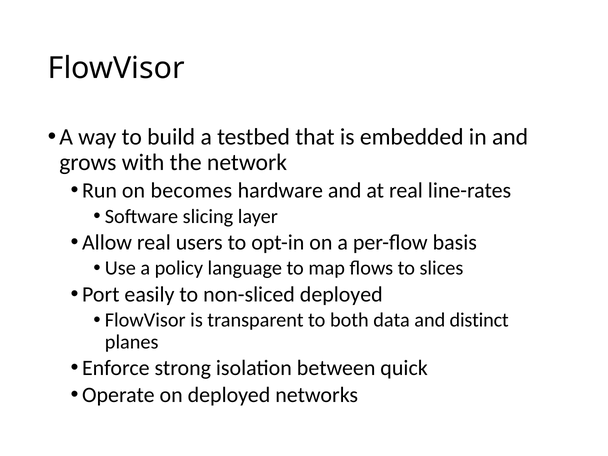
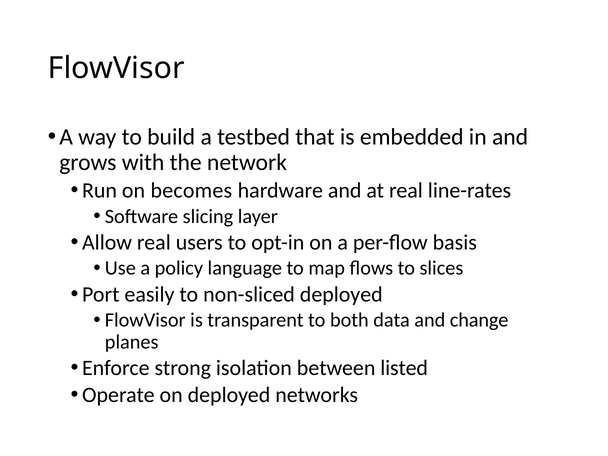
distinct: distinct -> change
quick: quick -> listed
